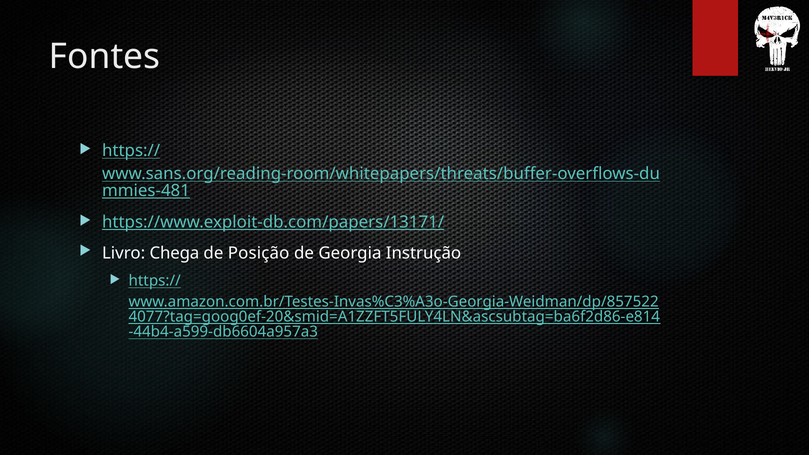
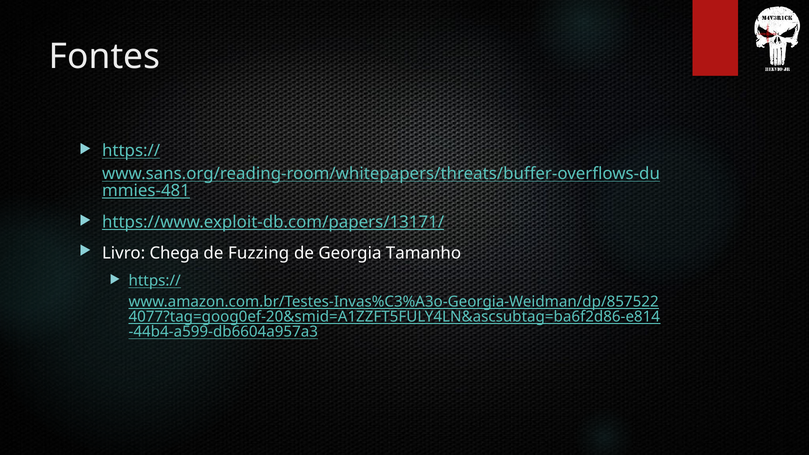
Posição: Posição -> Fuzzing
Instrução: Instrução -> Tamanho
